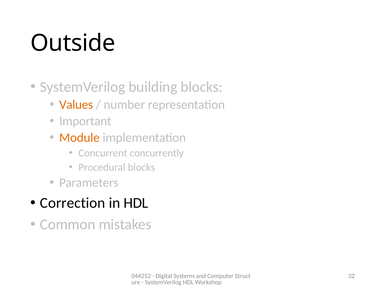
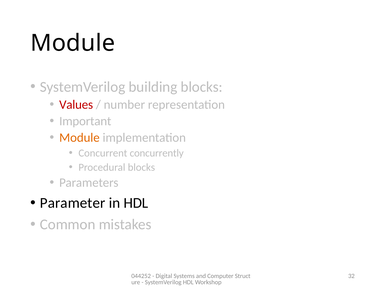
Outside at (73, 43): Outside -> Module
Values colour: orange -> red
Correction: Correction -> Parameter
